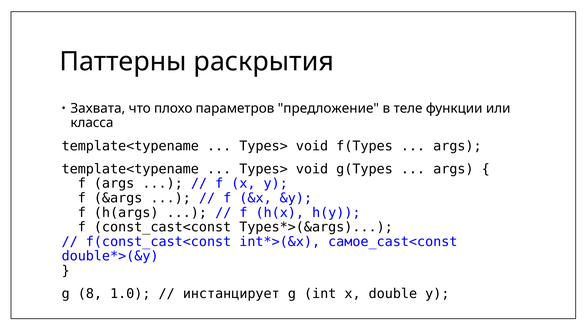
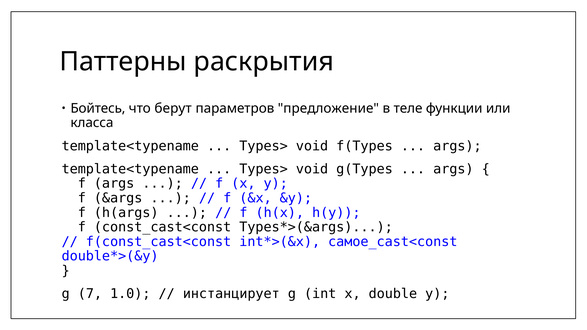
Захвата: Захвата -> Бойтесь
плохо: плохо -> берут
8: 8 -> 7
